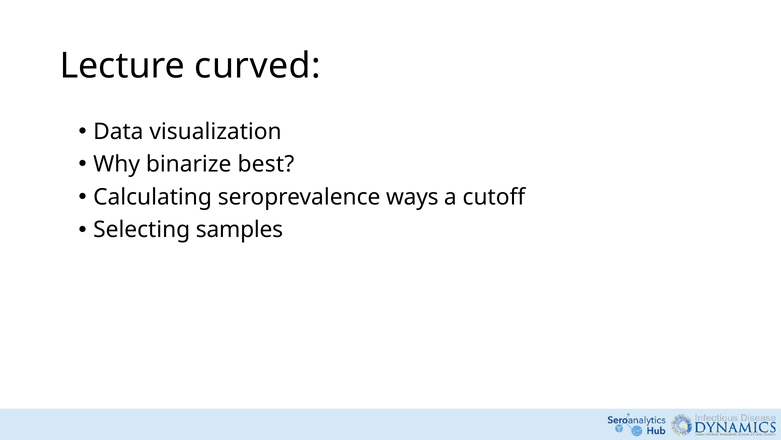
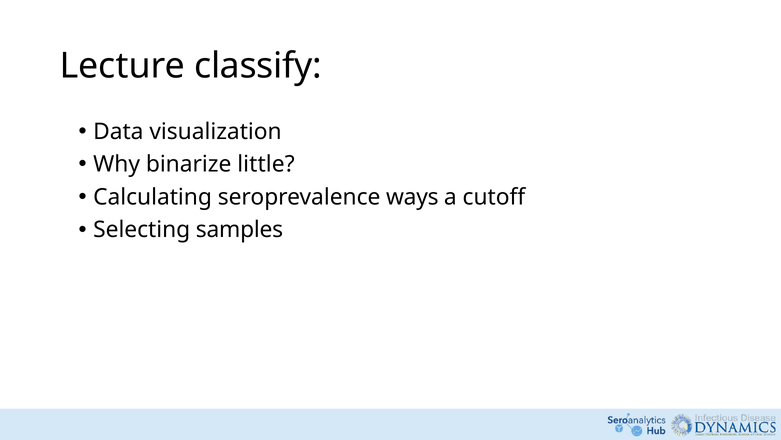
curved: curved -> classify
best: best -> little
